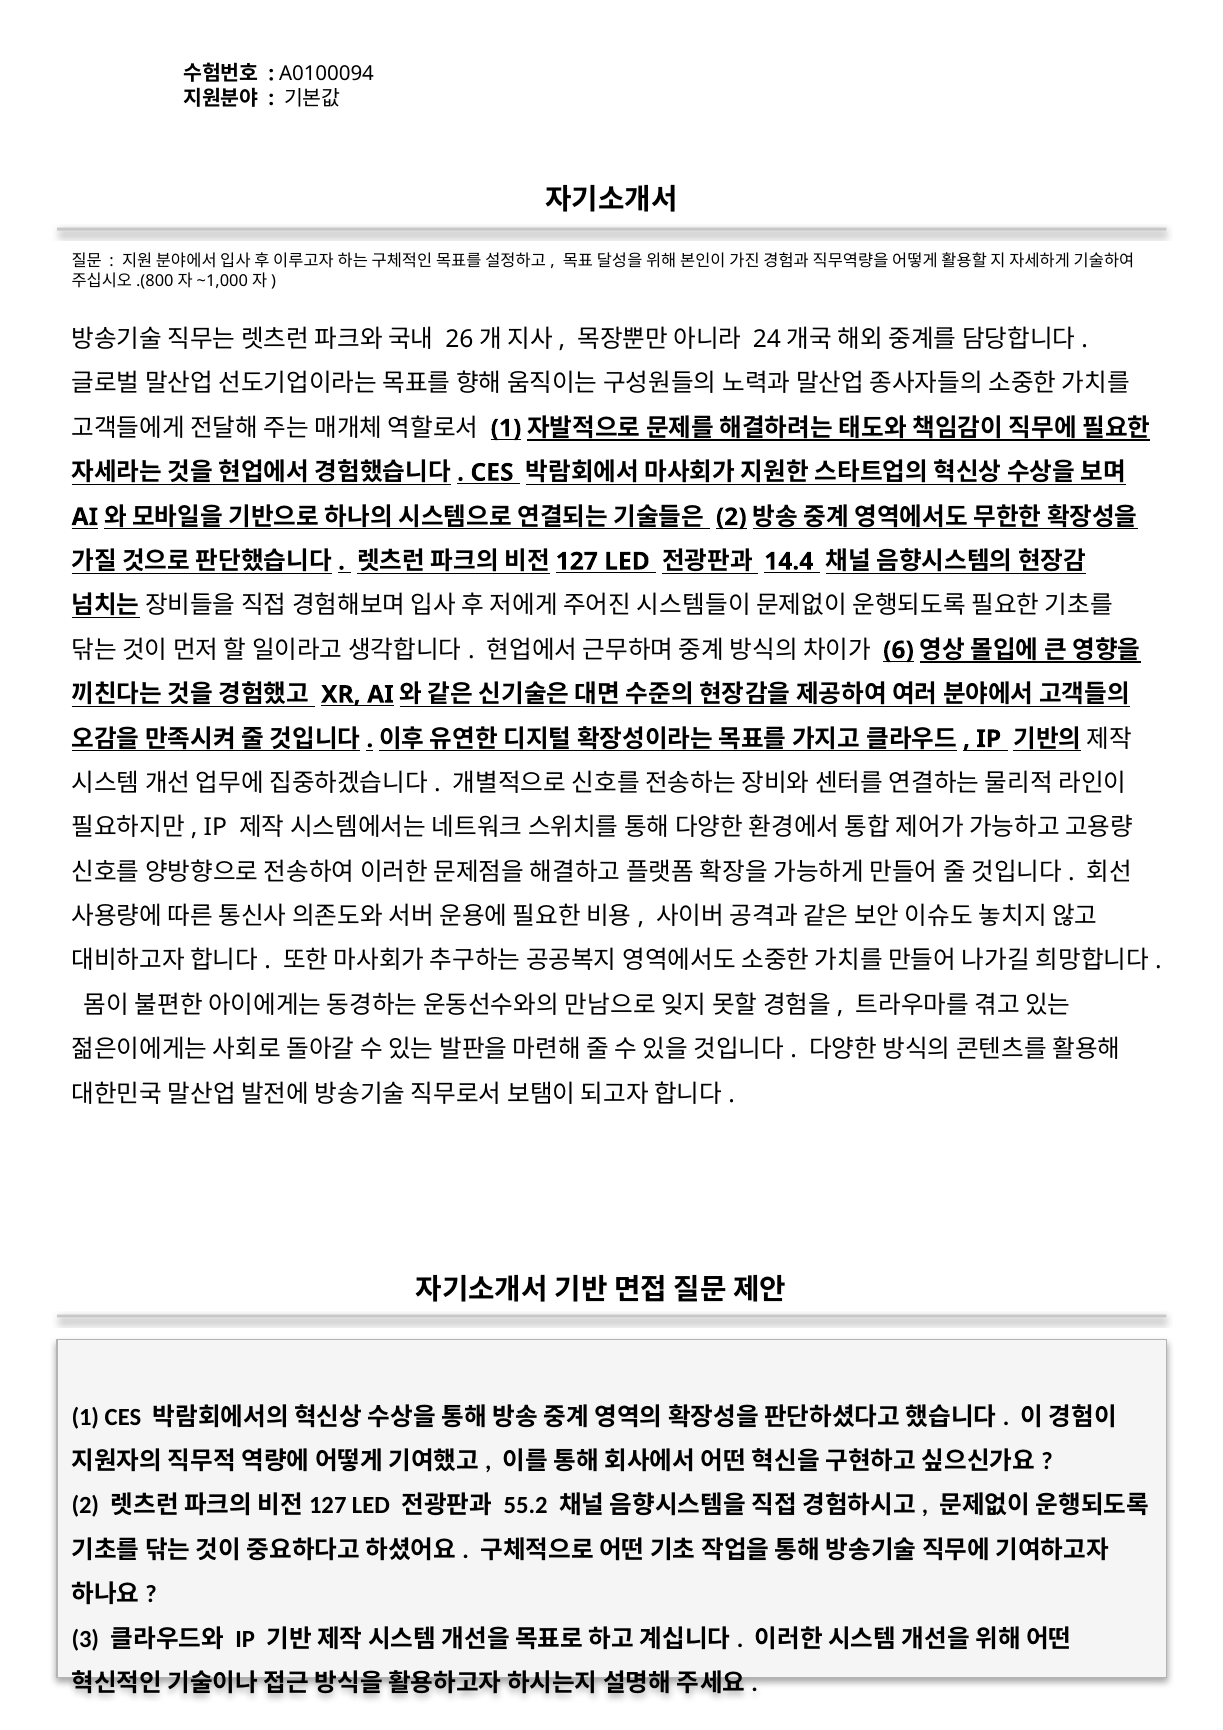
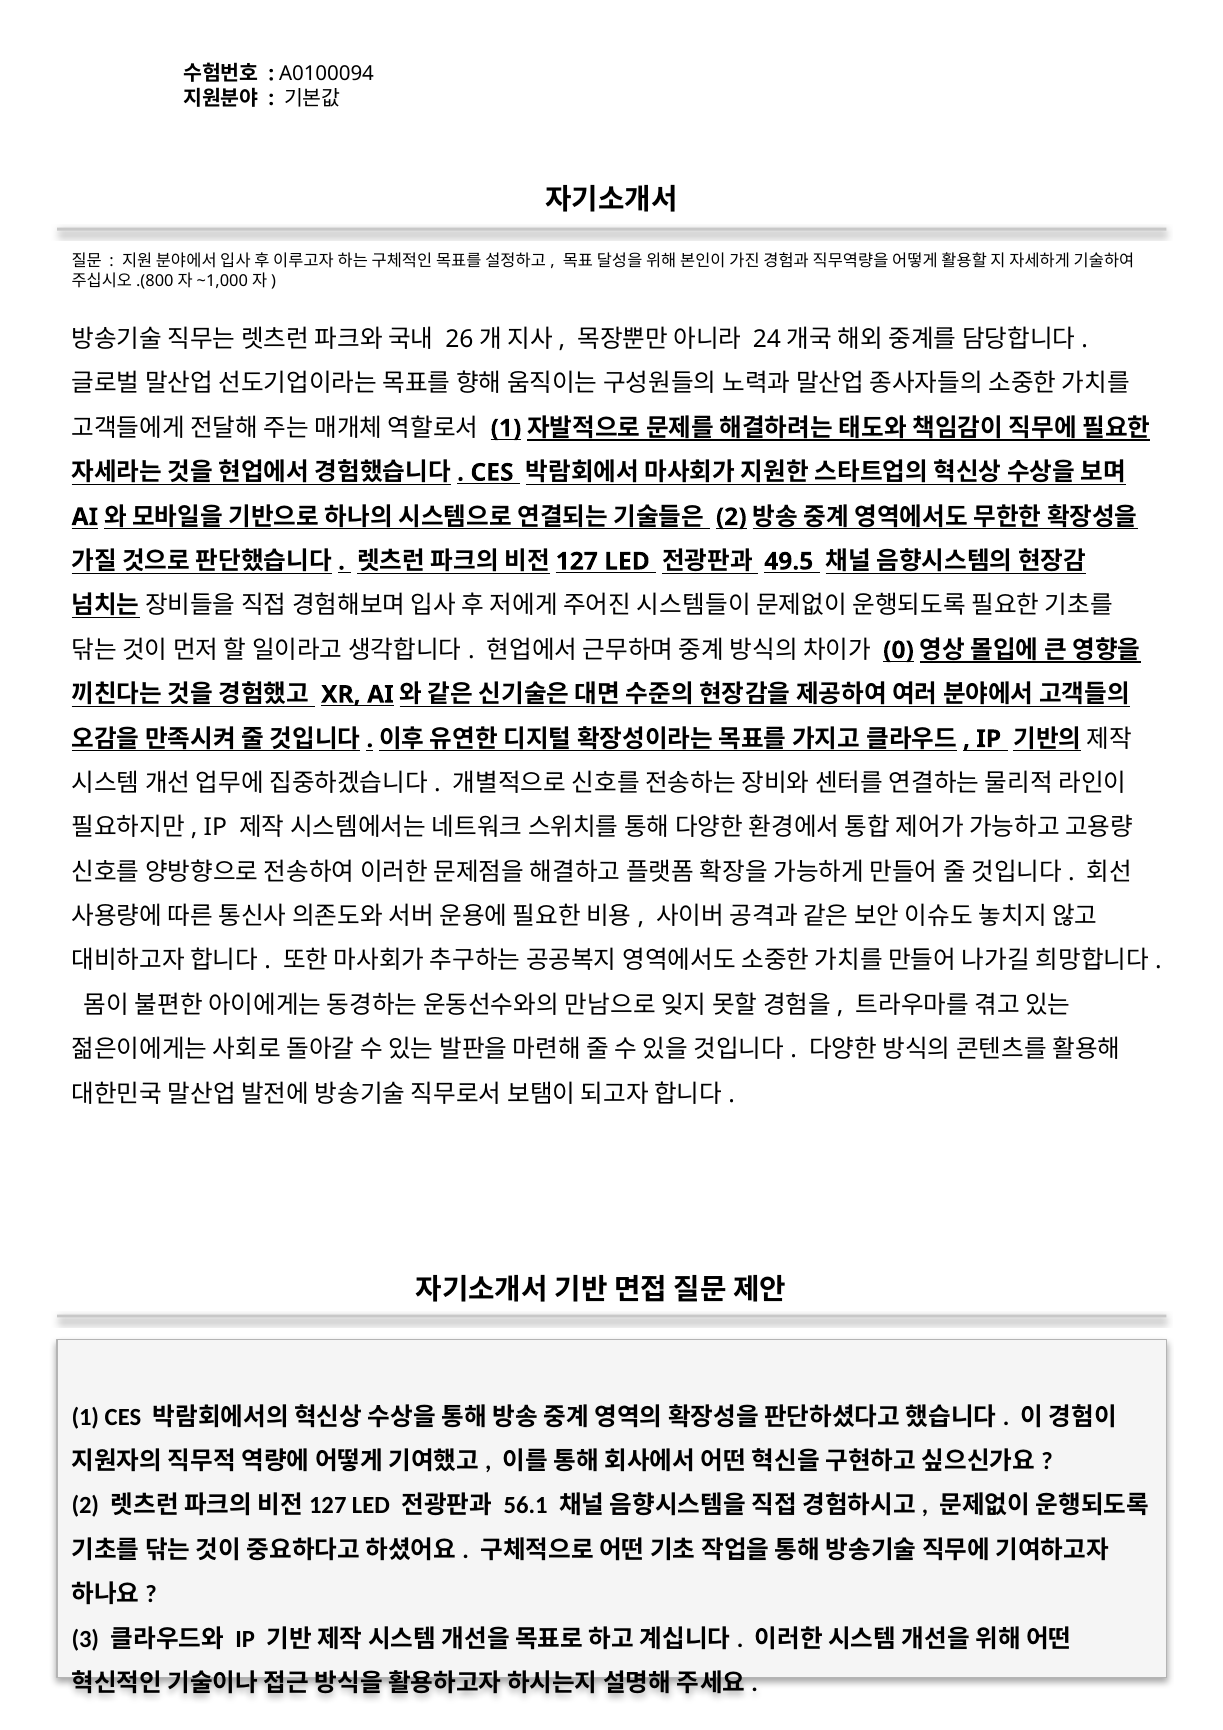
14.4: 14.4 -> 49.5
6: 6 -> 0
55.2: 55.2 -> 56.1
